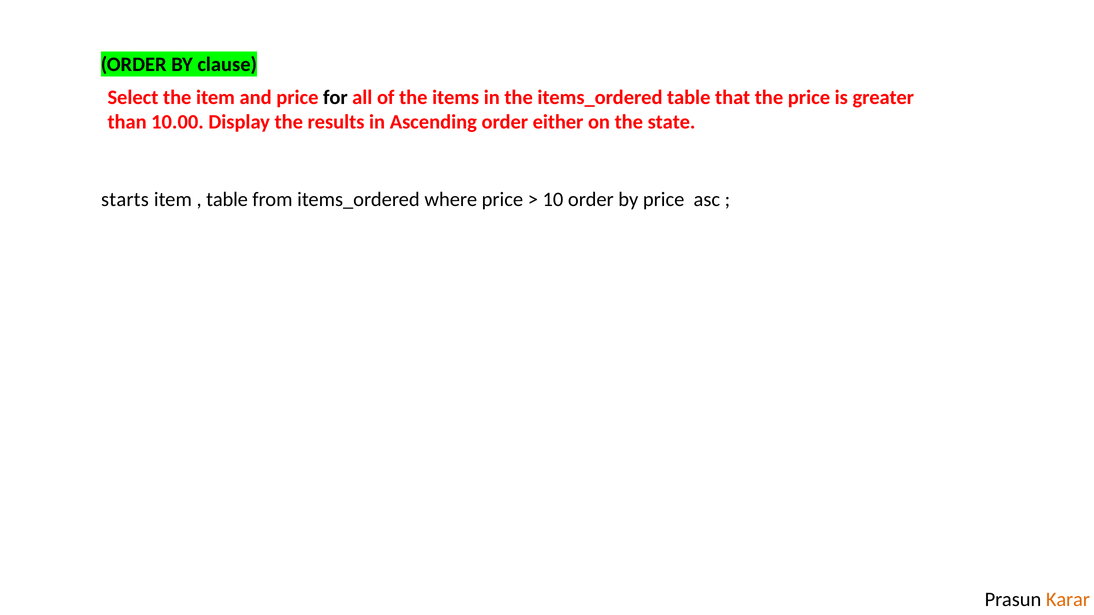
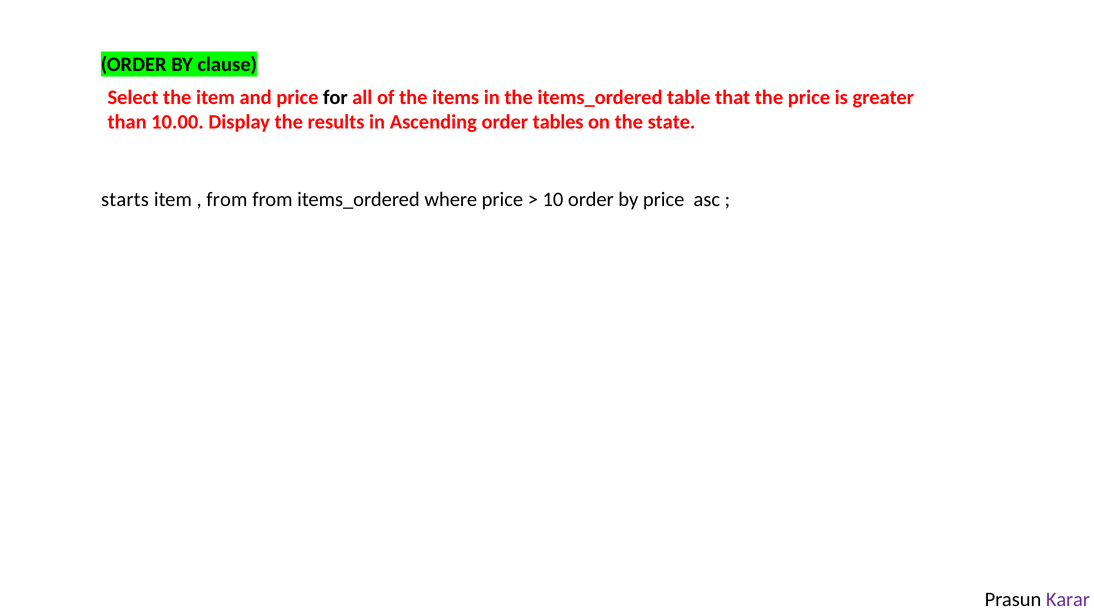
either: either -> tables
table at (227, 200): table -> from
Karar colour: orange -> purple
